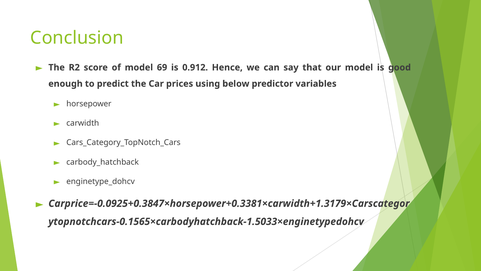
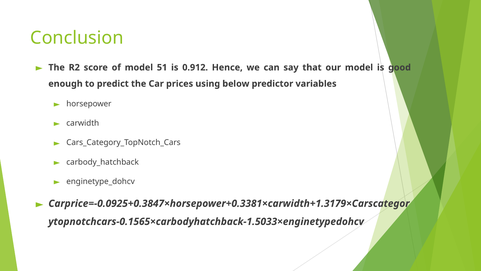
69: 69 -> 51
